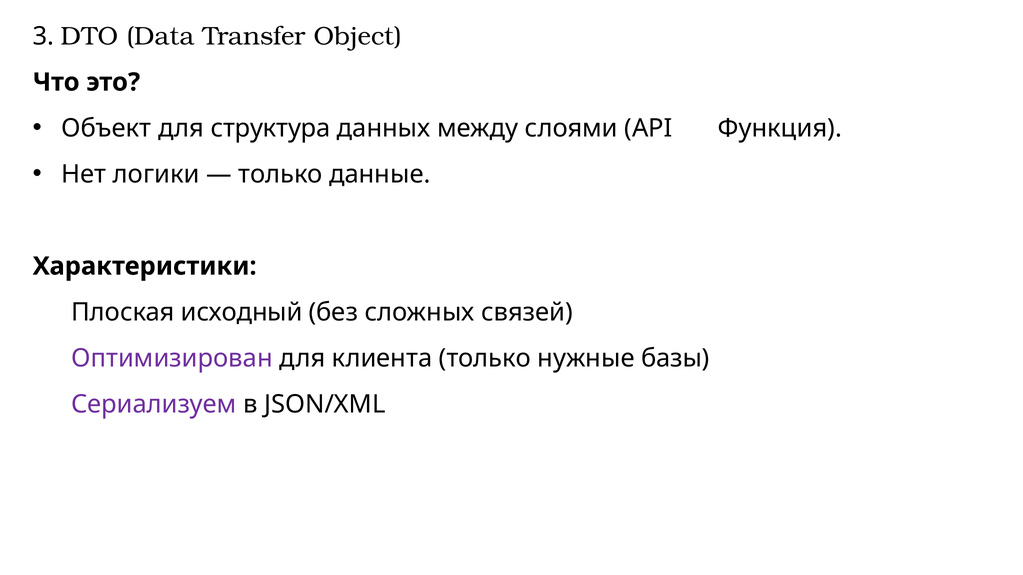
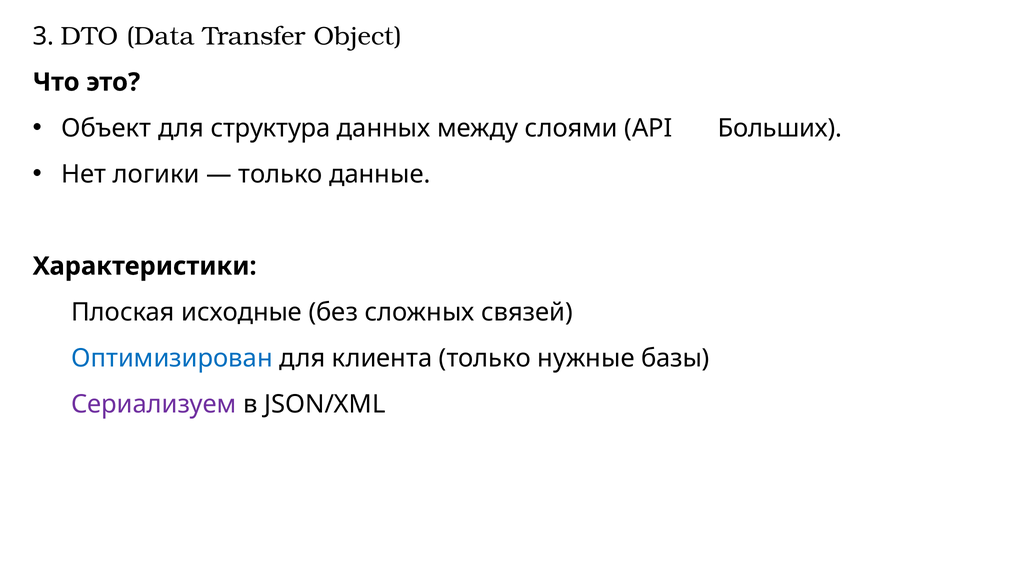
Функция: Функция -> Больших
исходный: исходный -> исходные
Оптимизирован colour: purple -> blue
